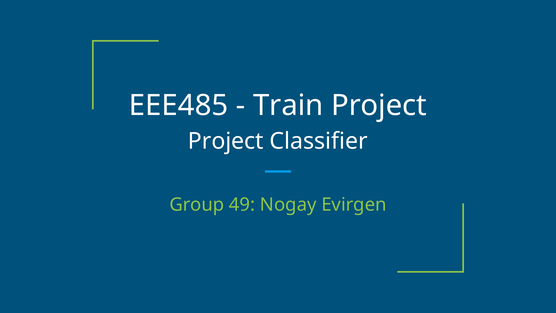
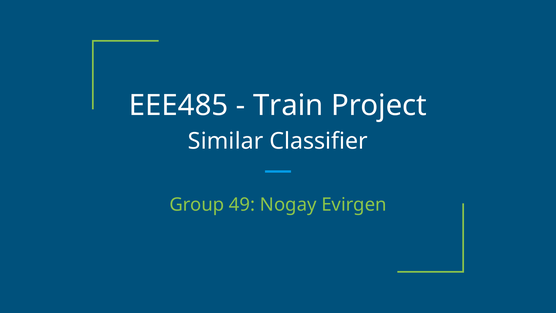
Project at (226, 141): Project -> Similar
